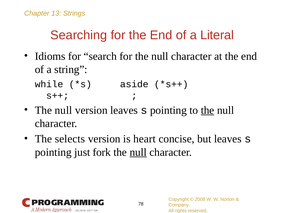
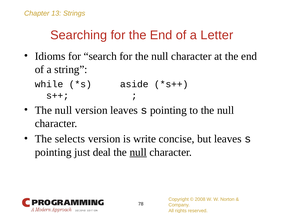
Literal: Literal -> Letter
the at (208, 110) underline: present -> none
heart: heart -> write
fork: fork -> deal
